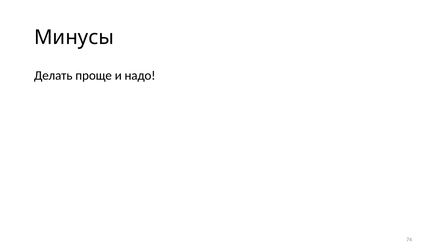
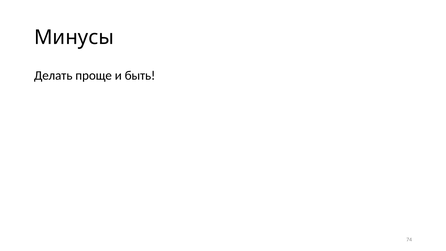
надо: надо -> быть
